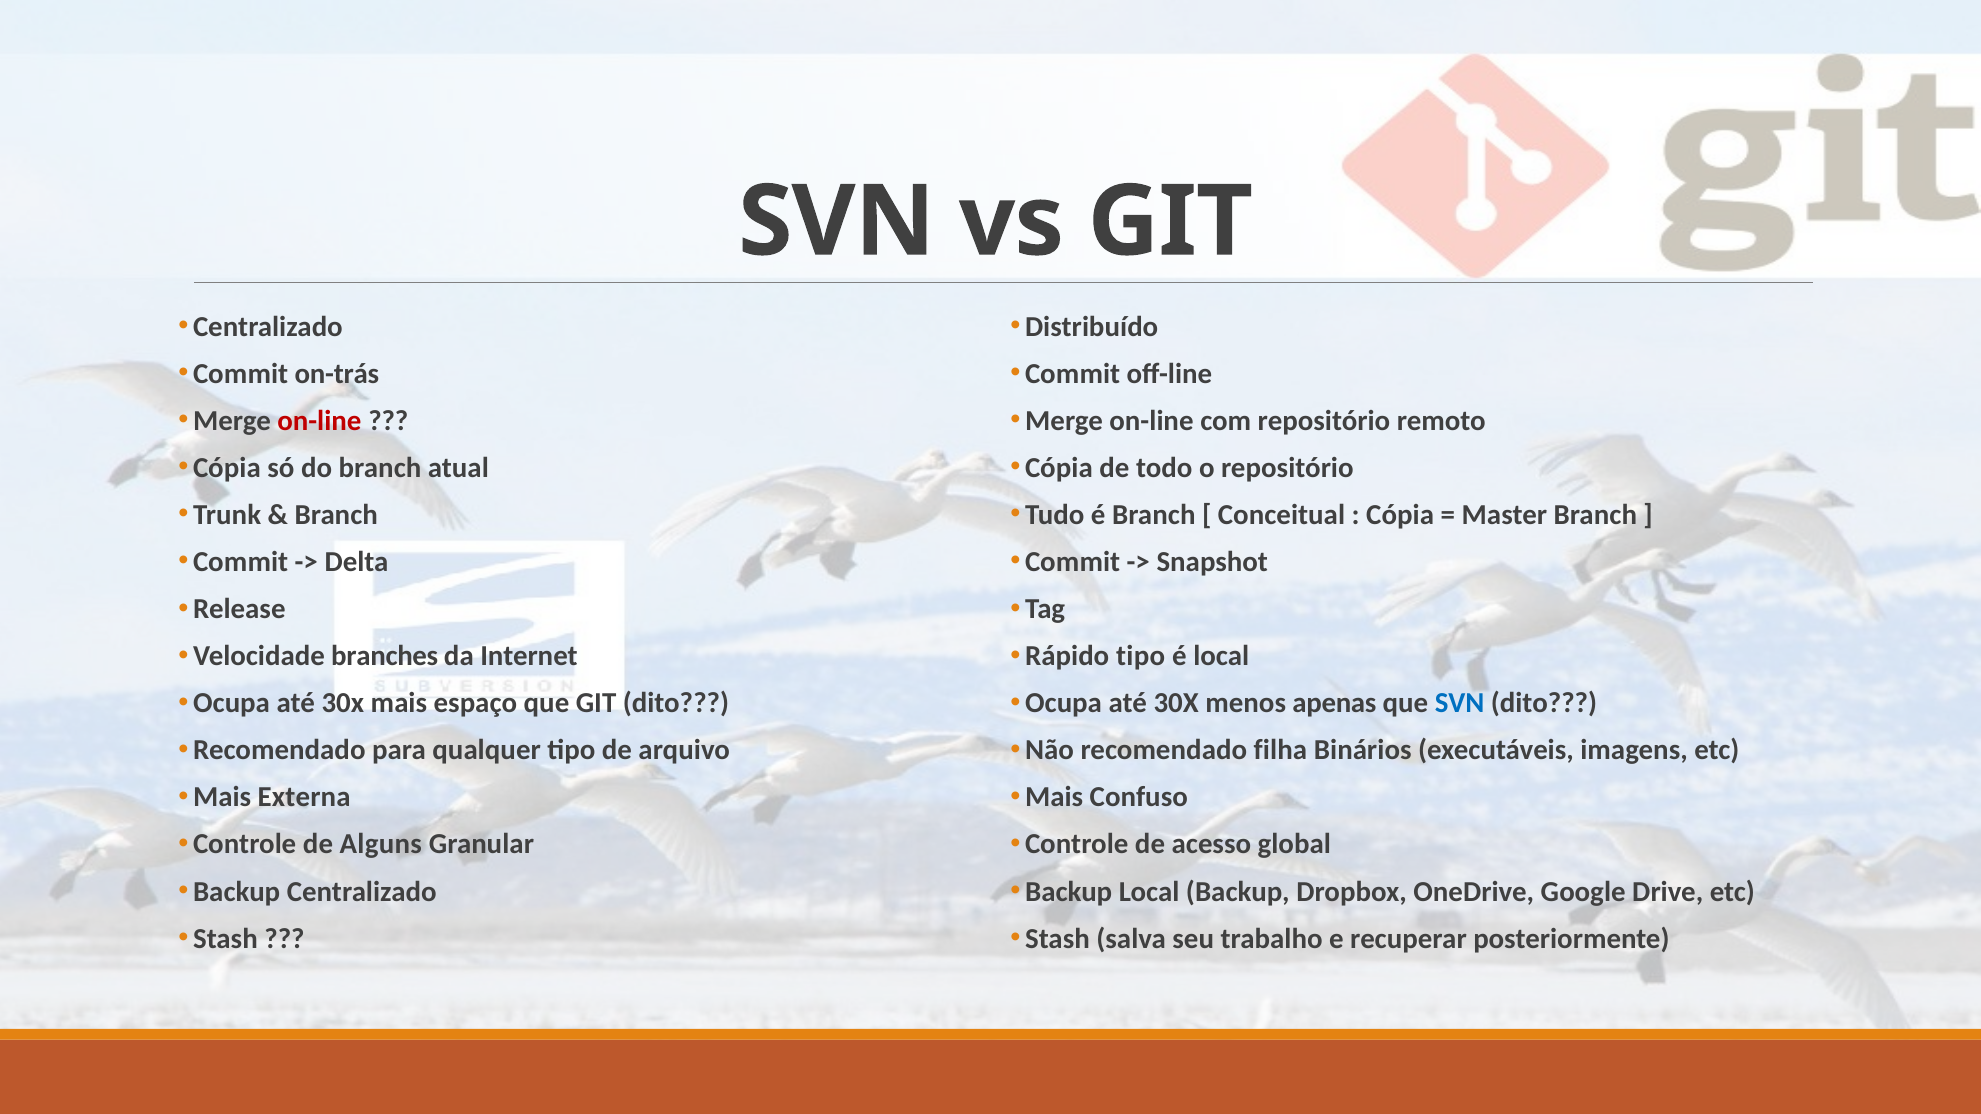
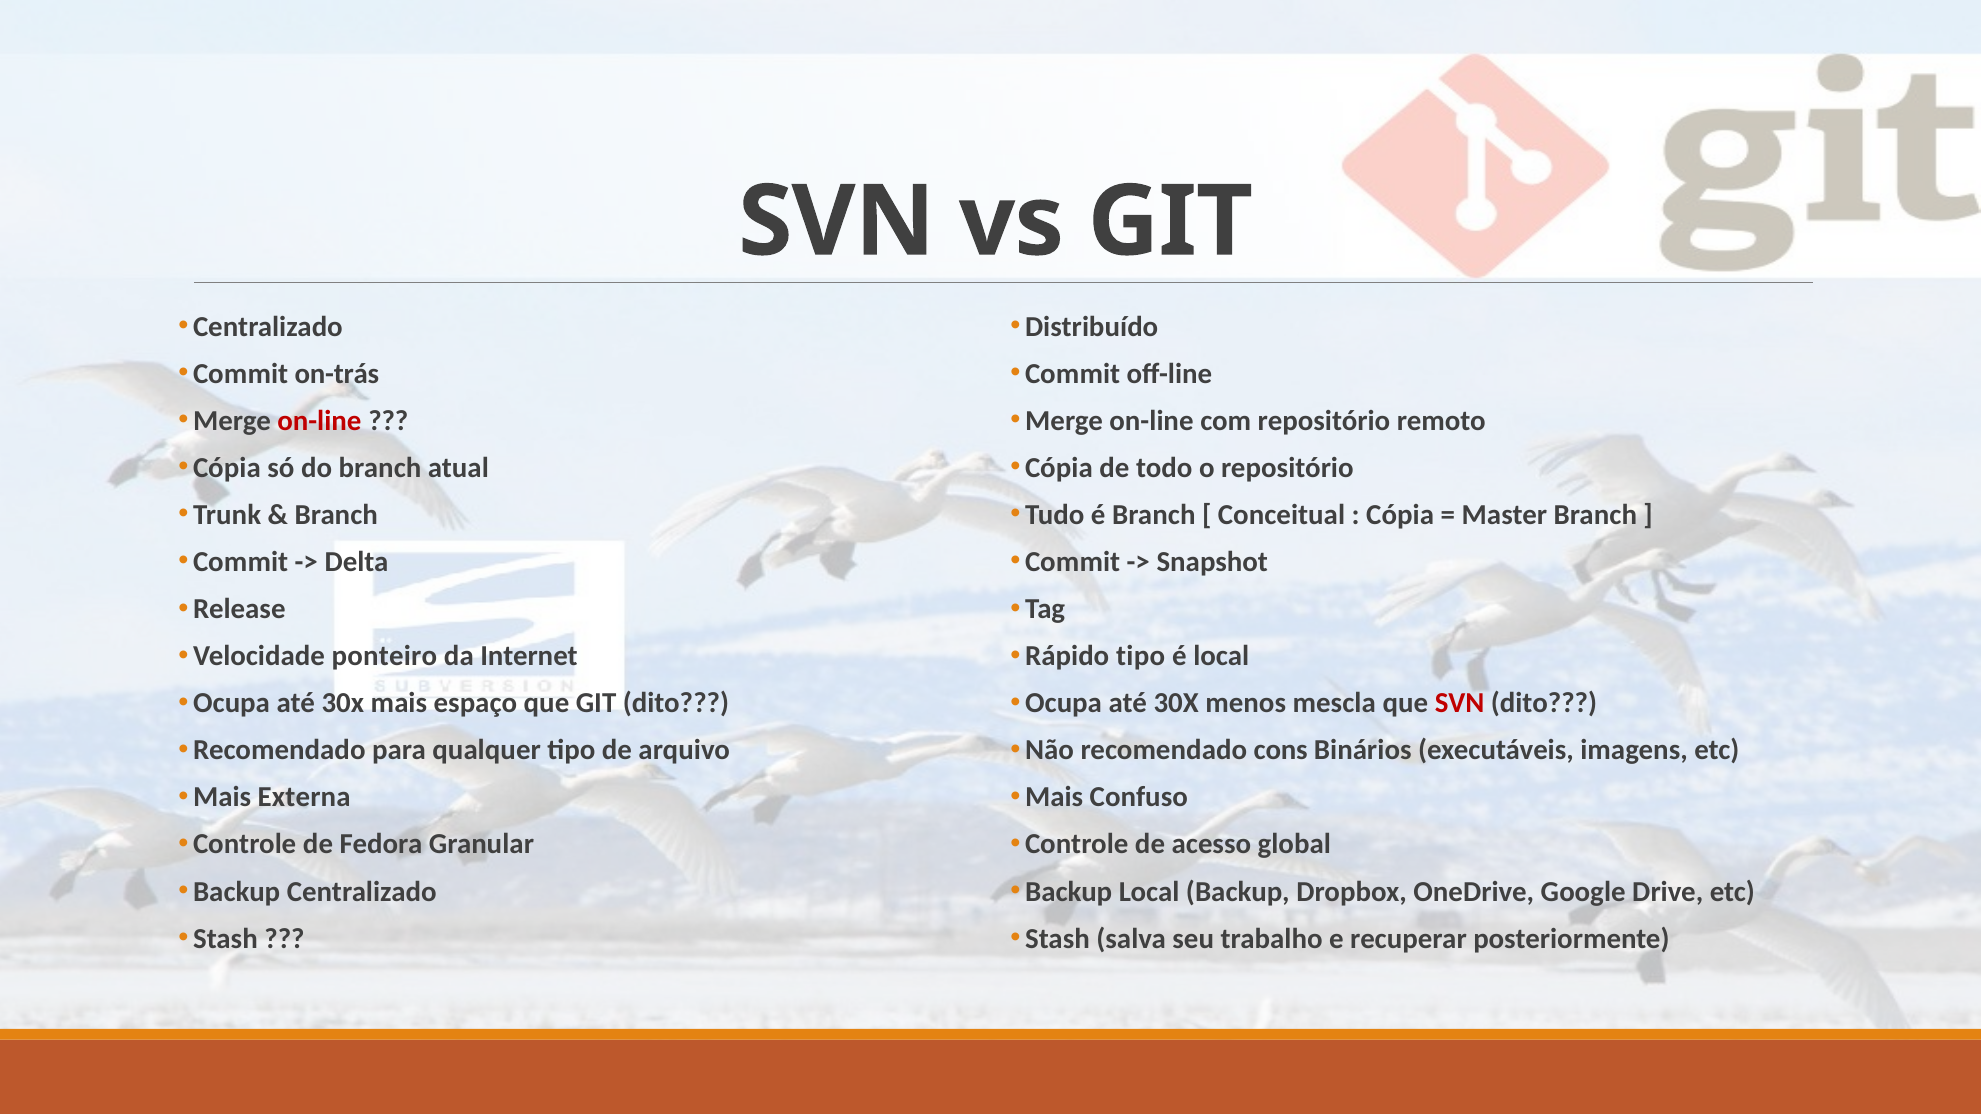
branches: branches -> ponteiro
apenas: apenas -> mescla
SVN at (1460, 703) colour: blue -> red
filha: filha -> cons
Alguns: Alguns -> Fedora
